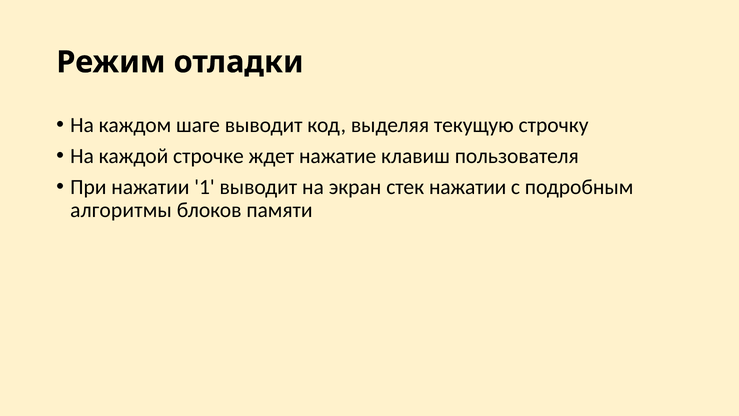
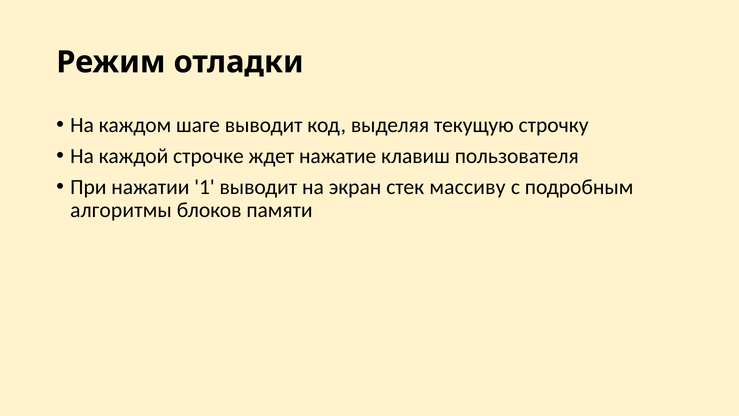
стек нажатии: нажатии -> массиву
